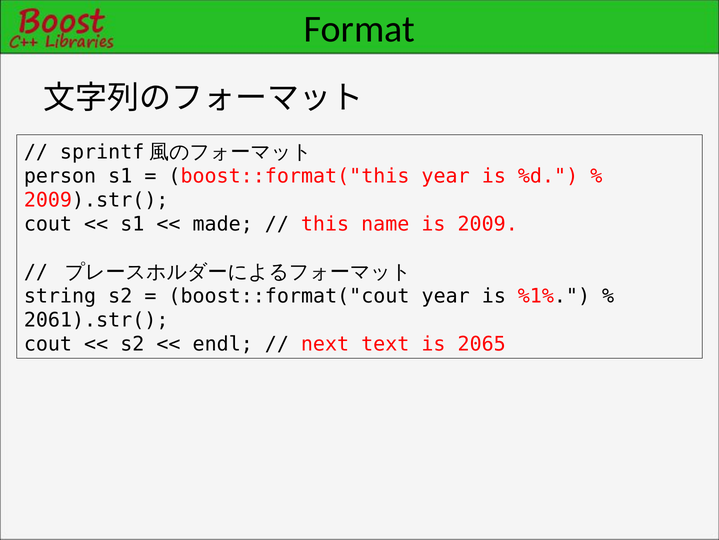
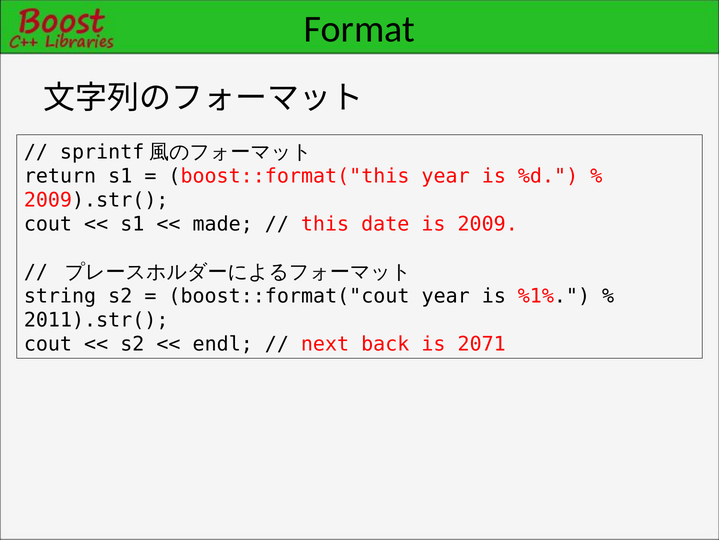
person: person -> return
name: name -> date
2061).str(: 2061).str( -> 2011).str(
text: text -> back
2065: 2065 -> 2071
